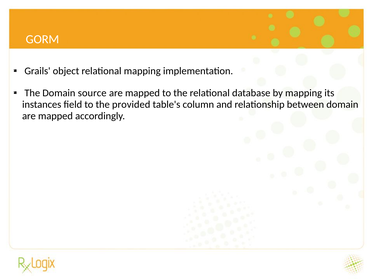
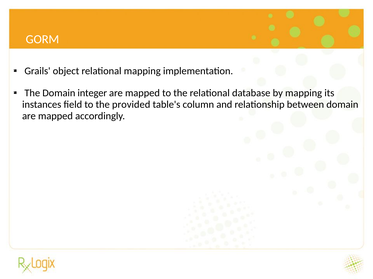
source: source -> integer
